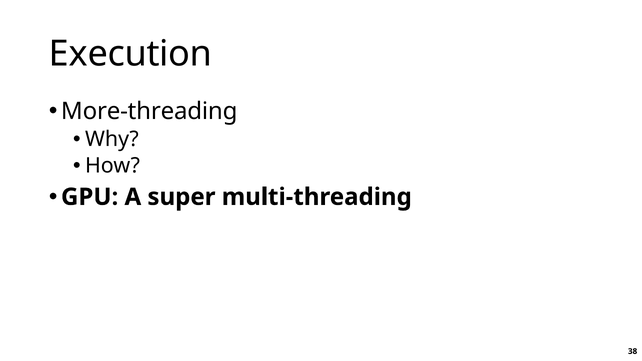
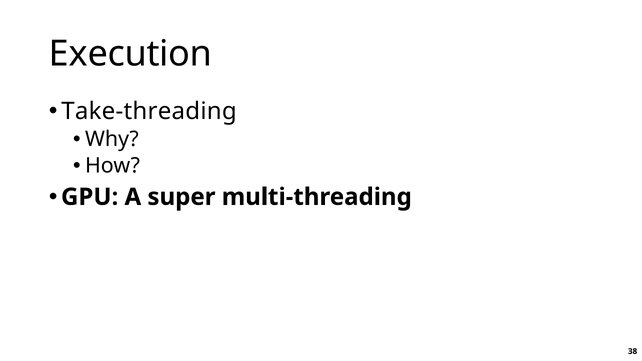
More-threading: More-threading -> Take-threading
